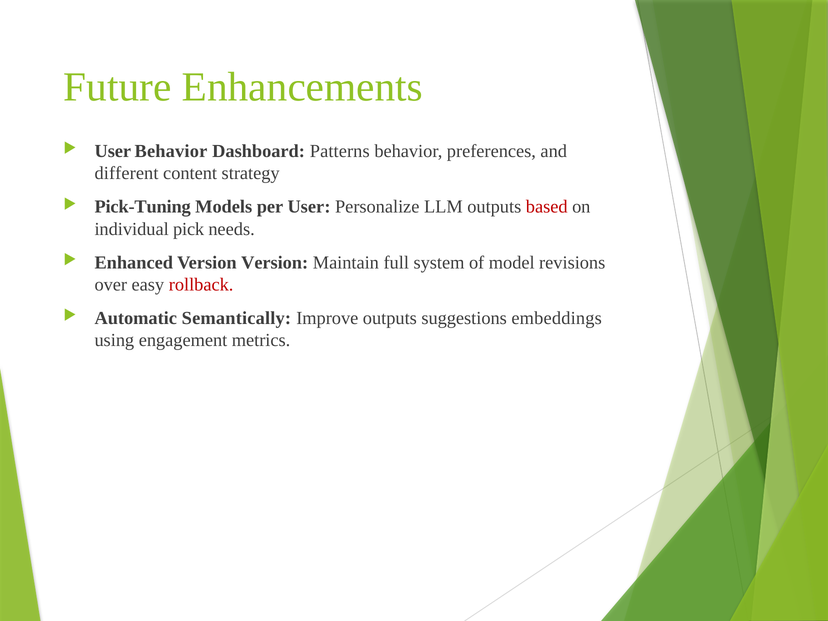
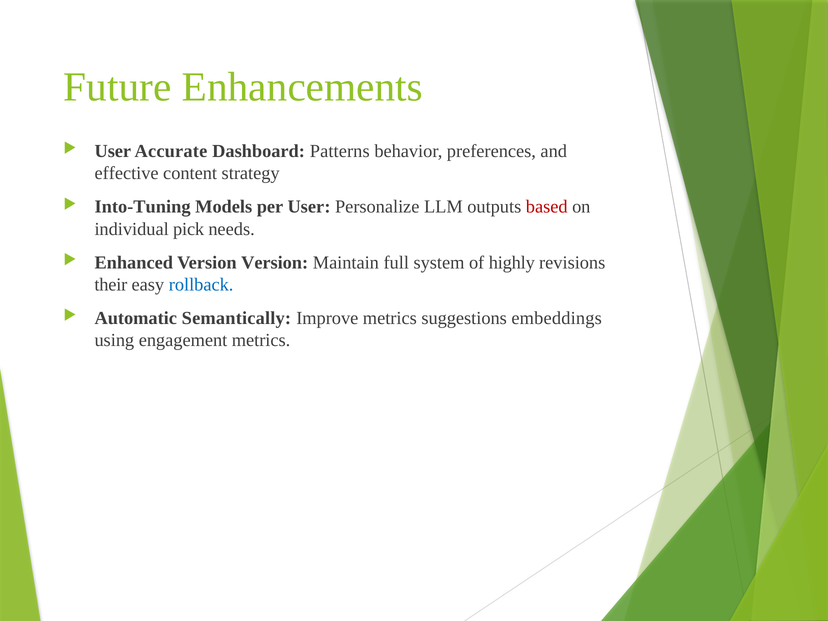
User Behavior: Behavior -> Accurate
different: different -> effective
Pick-Tuning: Pick-Tuning -> Into-Tuning
model: model -> highly
over: over -> their
rollback colour: red -> blue
Improve outputs: outputs -> metrics
